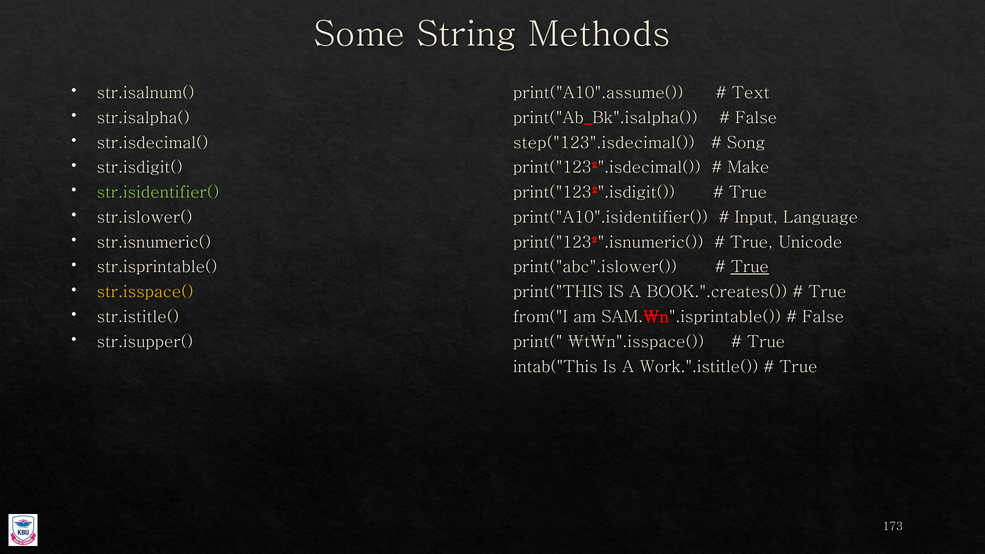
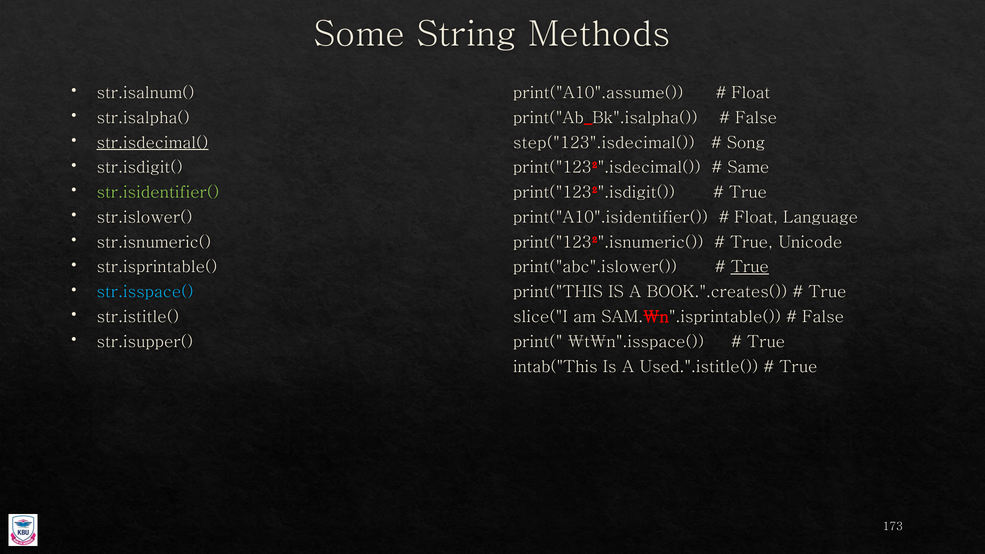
Text at (751, 93): Text -> Float
str.isdecimal( underline: none -> present
Make: Make -> Same
Input at (756, 217): Input -> Float
str.isspace( colour: yellow -> light blue
from("I: from("I -> slice("I
Work.".istitle(: Work.".istitle( -> Used.".istitle(
